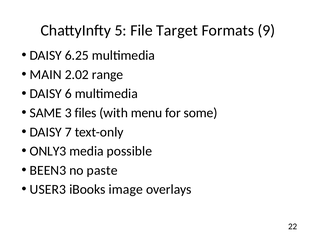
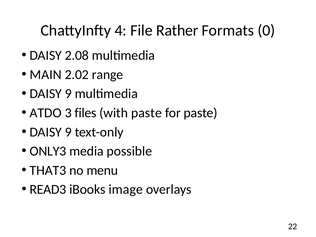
5: 5 -> 4
Target: Target -> Rather
9: 9 -> 0
6.25: 6.25 -> 2.08
6 at (68, 94): 6 -> 9
SAME: SAME -> ATDO
with menu: menu -> paste
for some: some -> paste
7 at (68, 132): 7 -> 9
BEEN3: BEEN3 -> THAT3
paste: paste -> menu
USER3: USER3 -> READ3
